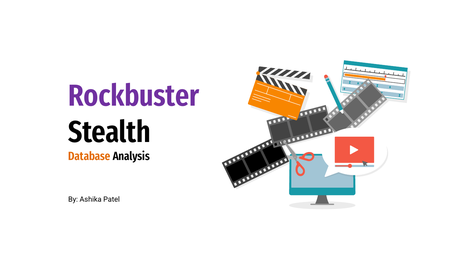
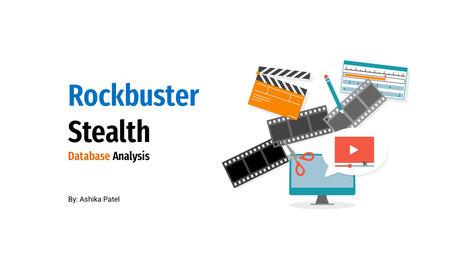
Rockbuster colour: purple -> blue
